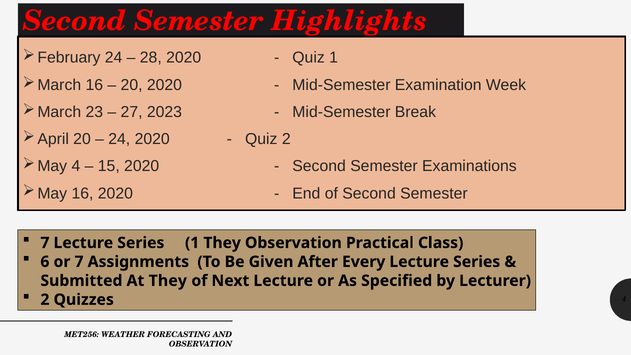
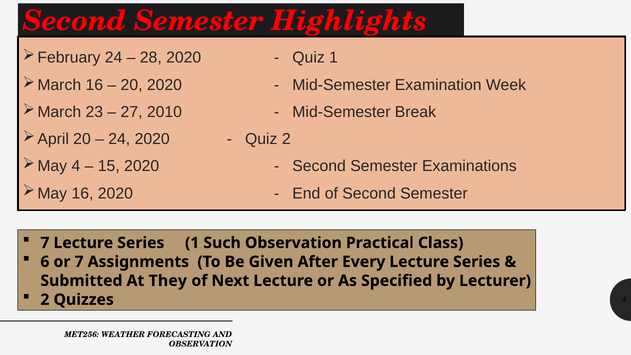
2023: 2023 -> 2010
1 They: They -> Such
